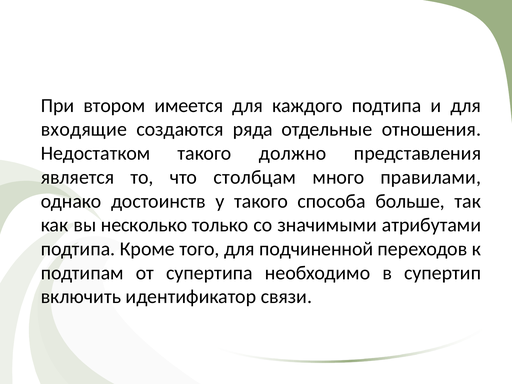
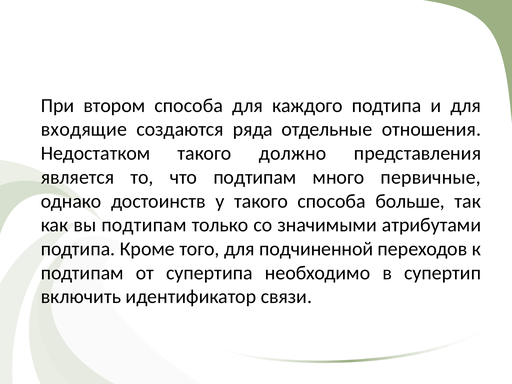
втором имеется: имеется -> способа
что столбцам: столбцам -> подтипам
правилами: правилами -> первичные
вы несколько: несколько -> подтипам
